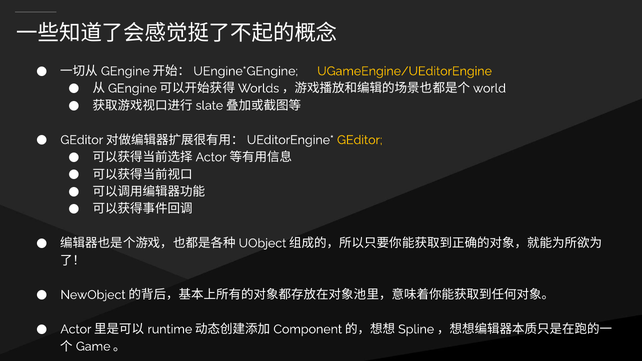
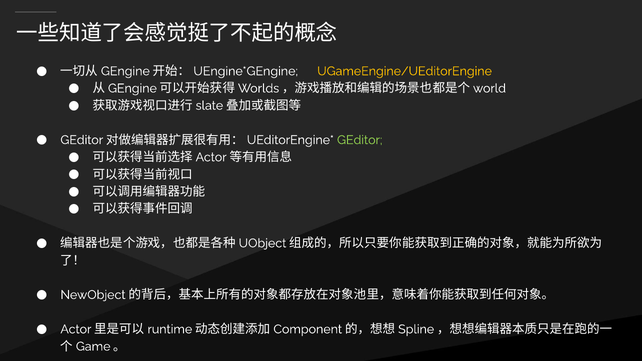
GEditor colour: yellow -> light green
